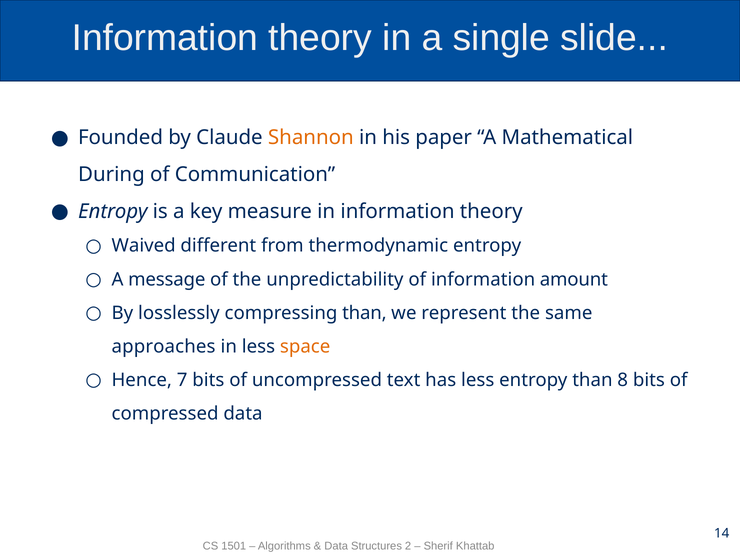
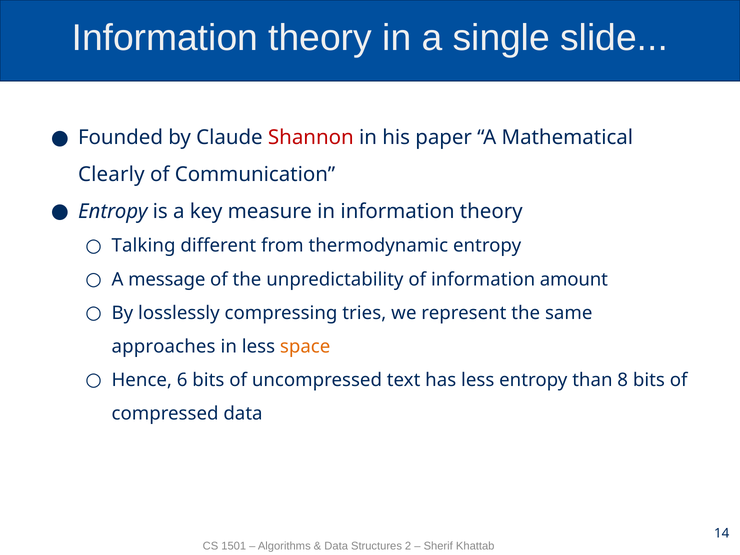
Shannon colour: orange -> red
During: During -> Clearly
Waived: Waived -> Talking
compressing than: than -> tries
7: 7 -> 6
